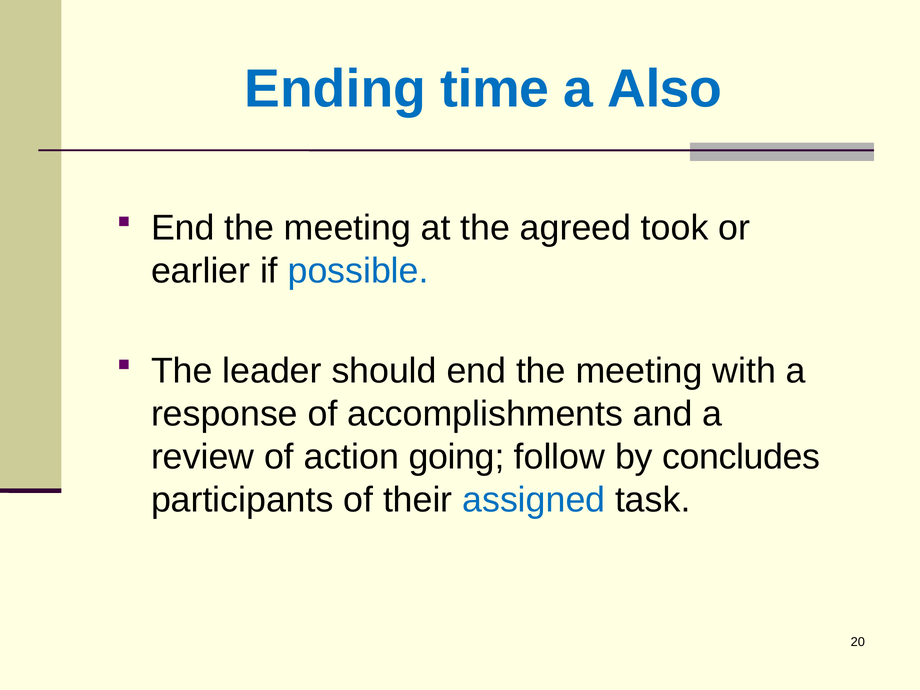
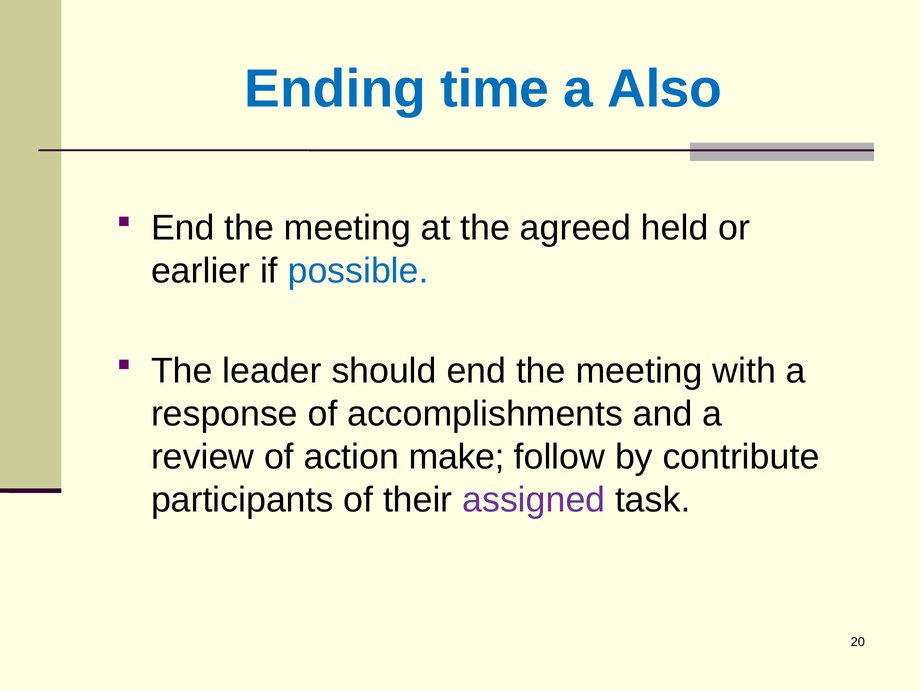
took: took -> held
going: going -> make
concludes: concludes -> contribute
assigned colour: blue -> purple
